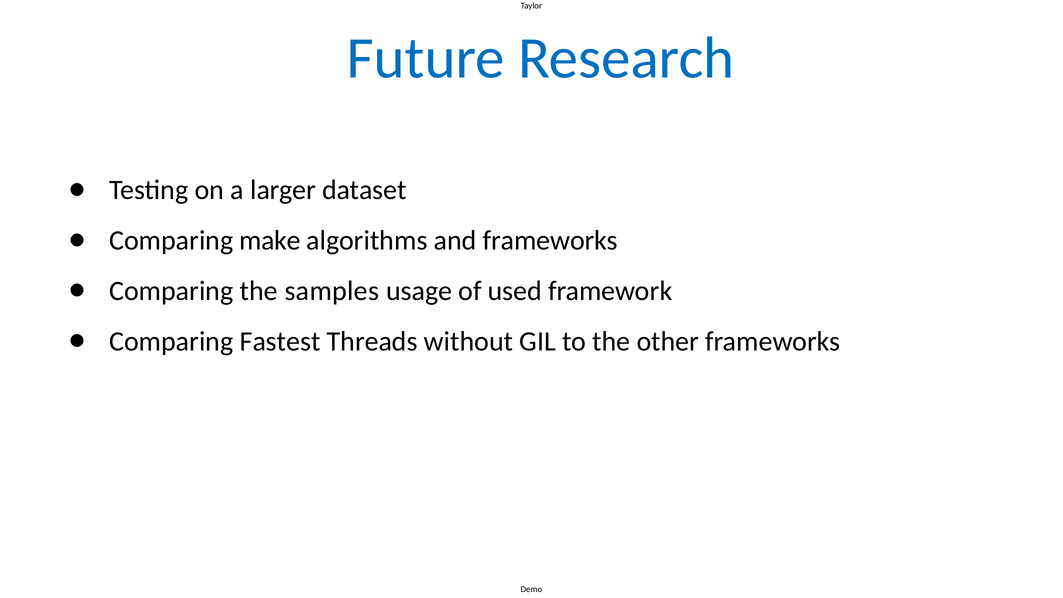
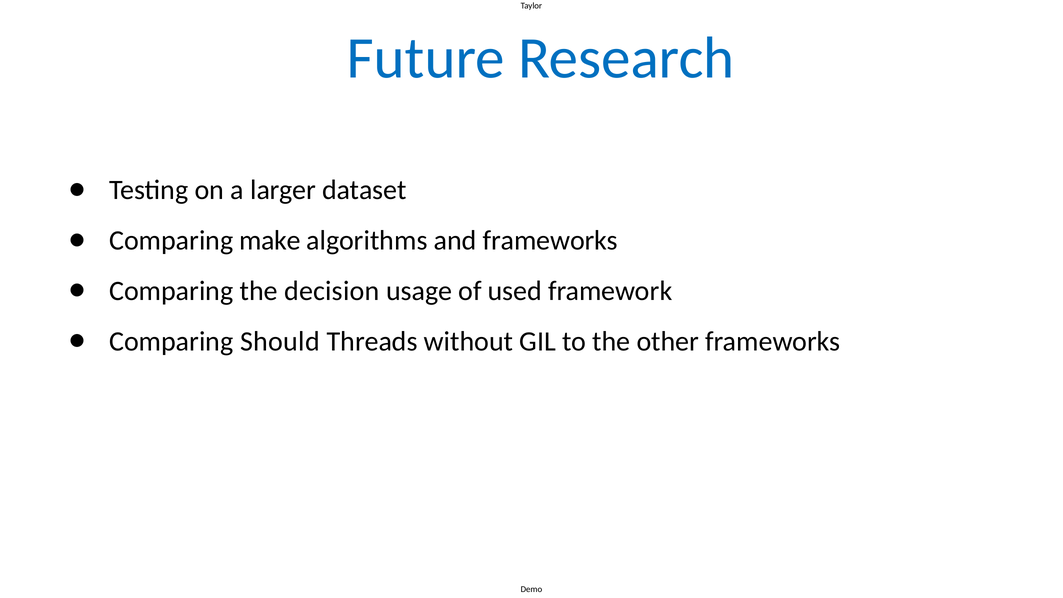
samples: samples -> decision
Fastest: Fastest -> Should
